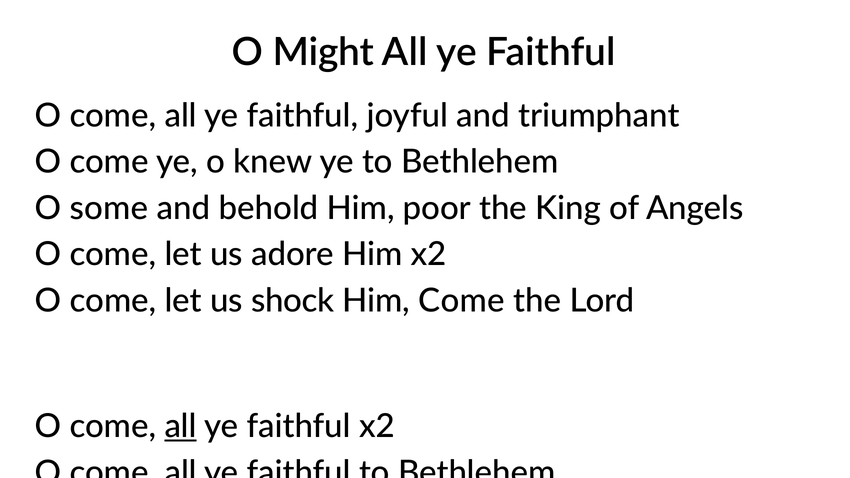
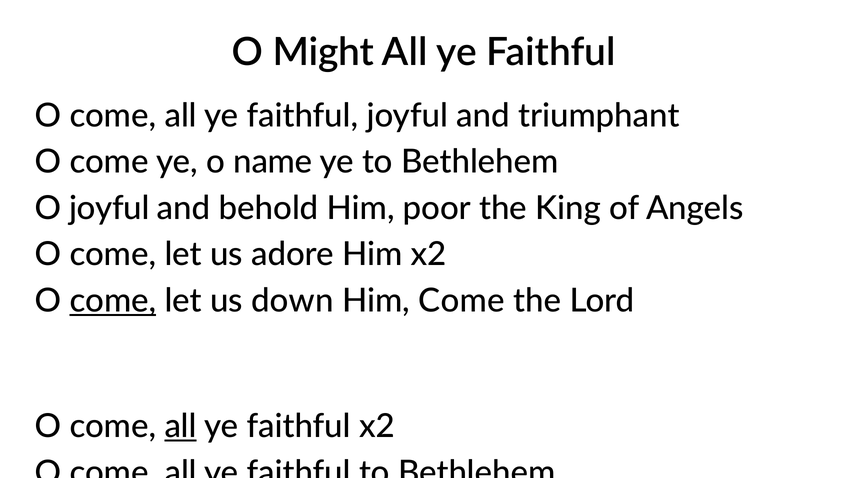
knew: knew -> name
O some: some -> joyful
come at (113, 301) underline: none -> present
shock: shock -> down
